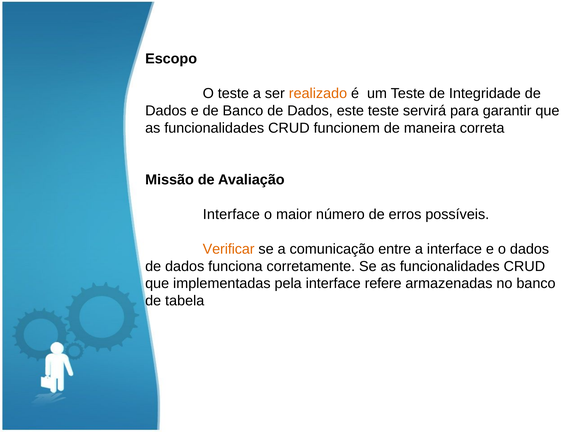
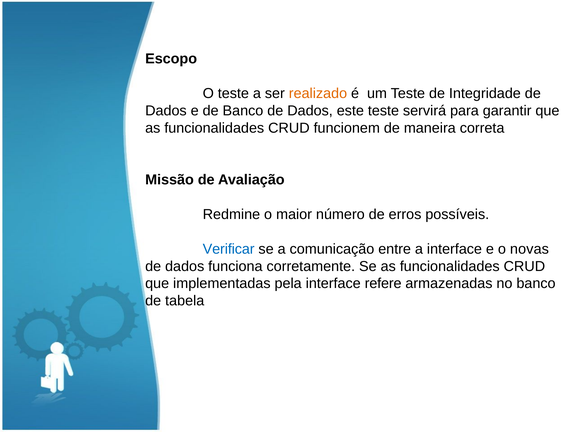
Interface at (231, 214): Interface -> Redmine
Verificar colour: orange -> blue
o dados: dados -> novas
